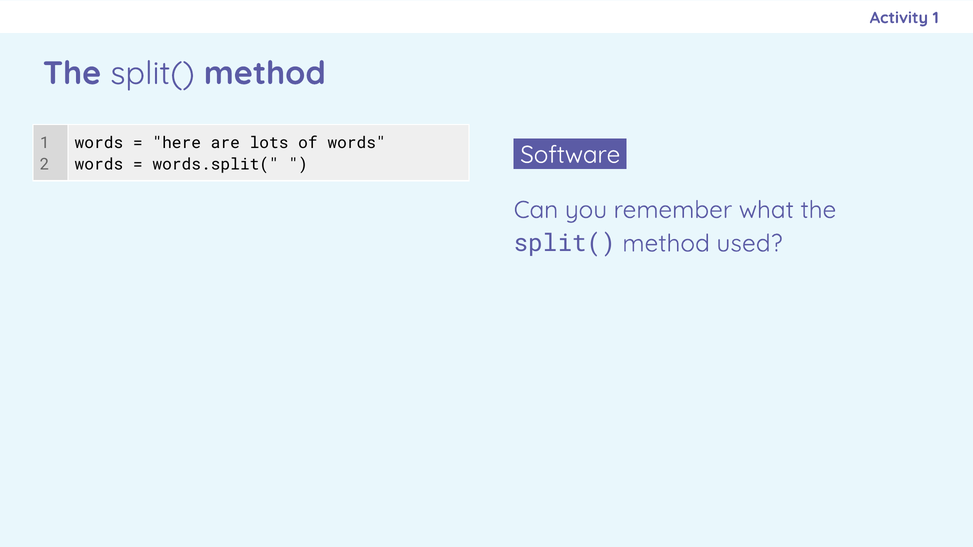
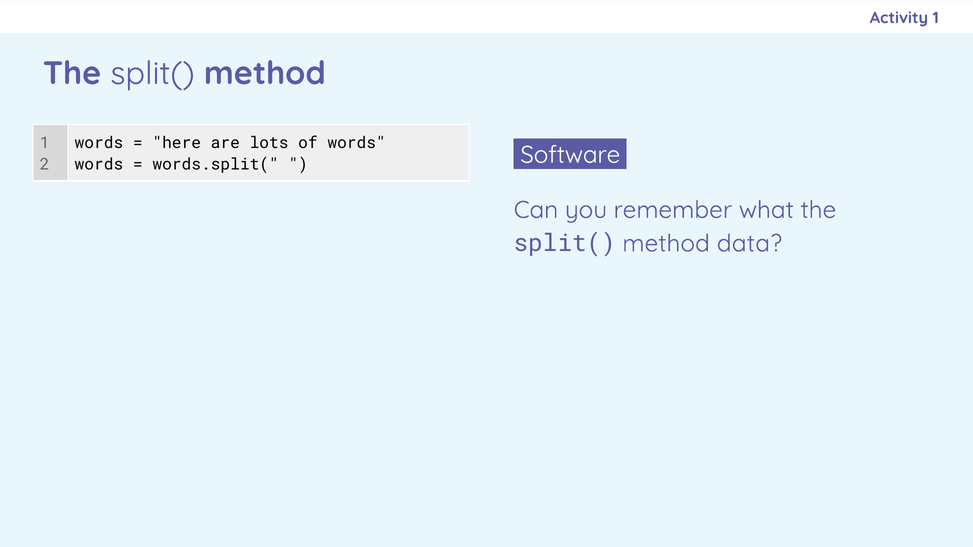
used: used -> data
